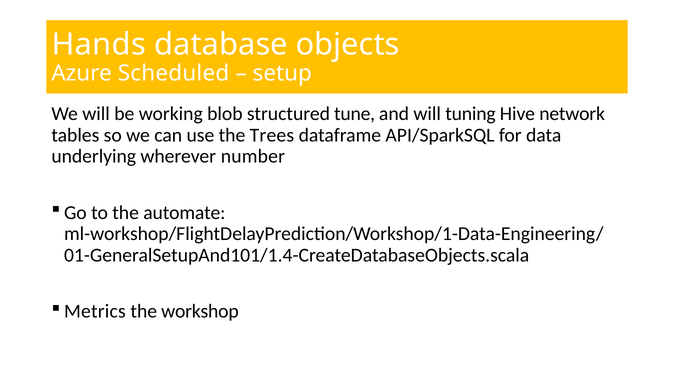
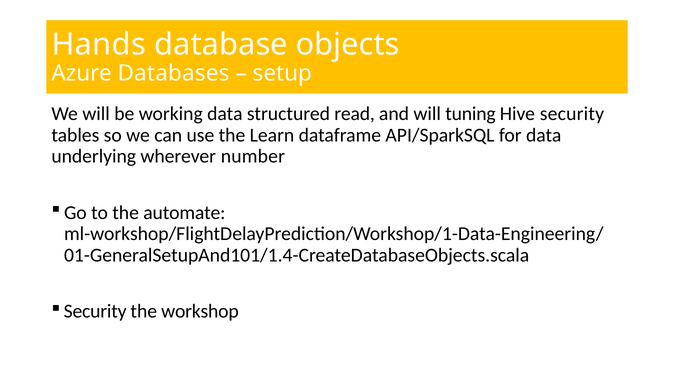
Scheduled: Scheduled -> Databases
working blob: blob -> data
tune: tune -> read
Hive network: network -> security
Trees: Trees -> Learn
Metrics at (95, 312): Metrics -> Security
